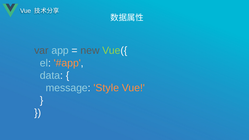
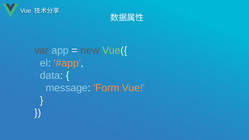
Style: Style -> Form
